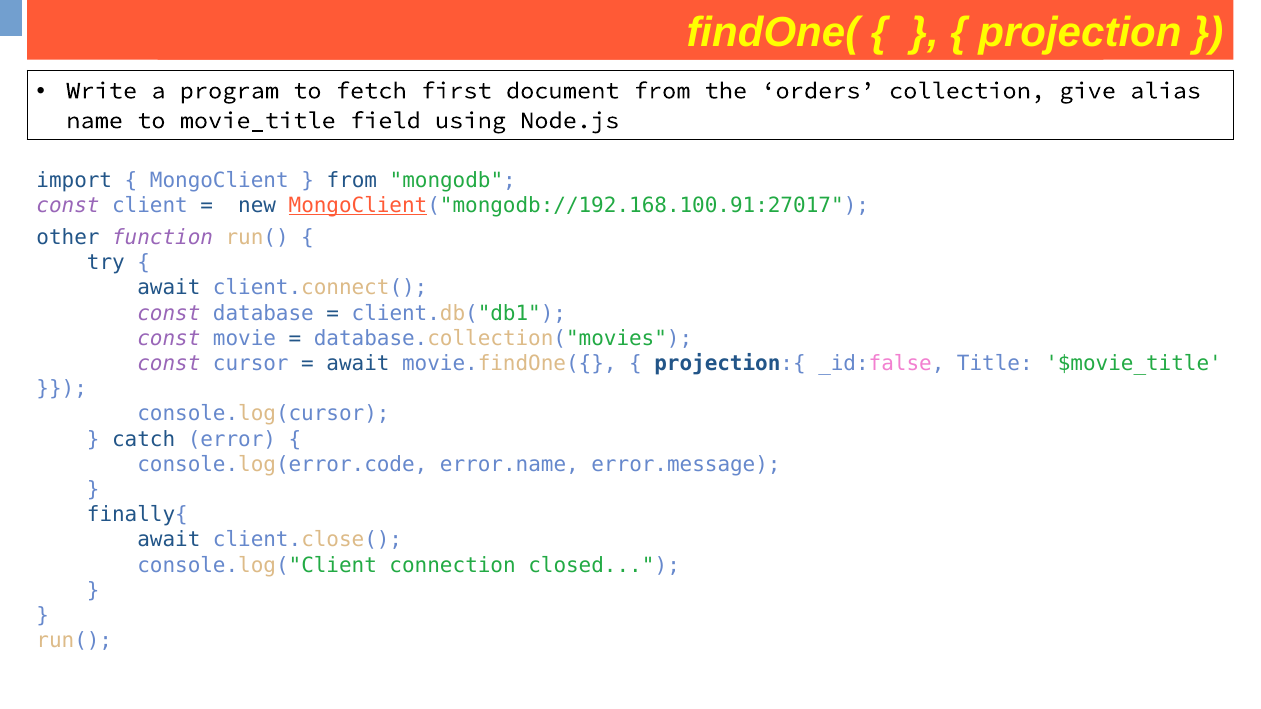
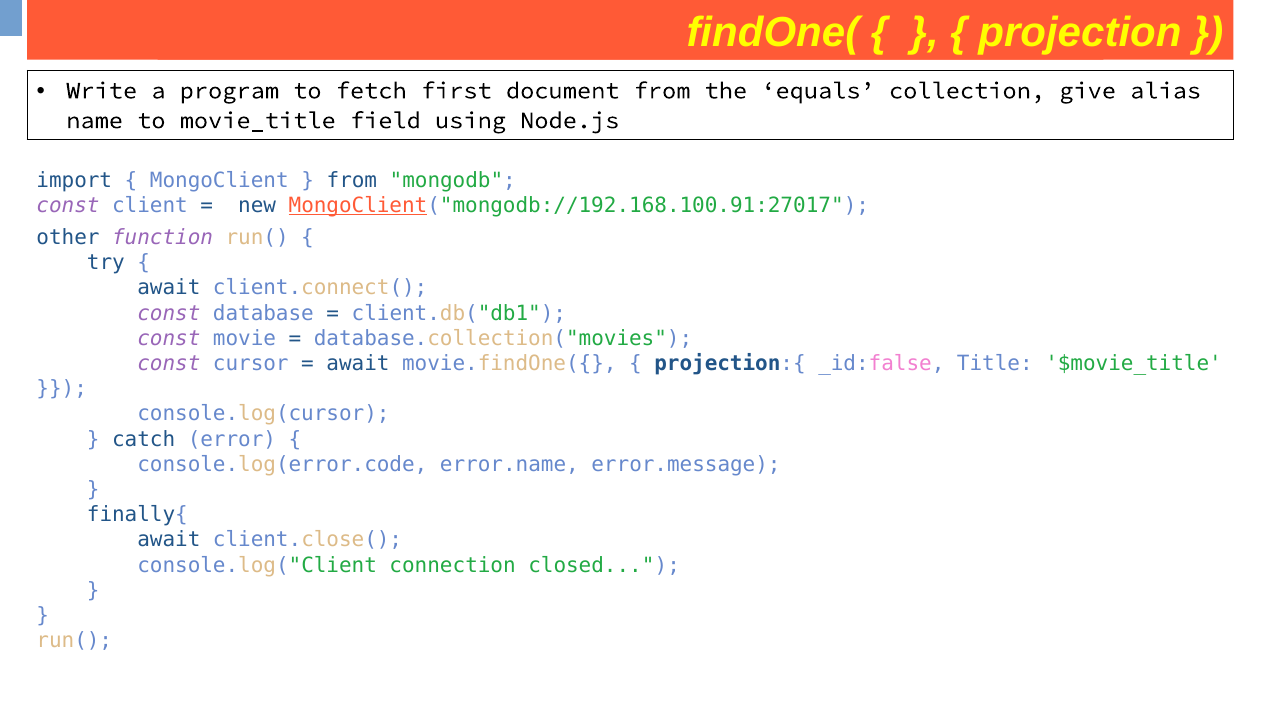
orders: orders -> equals
